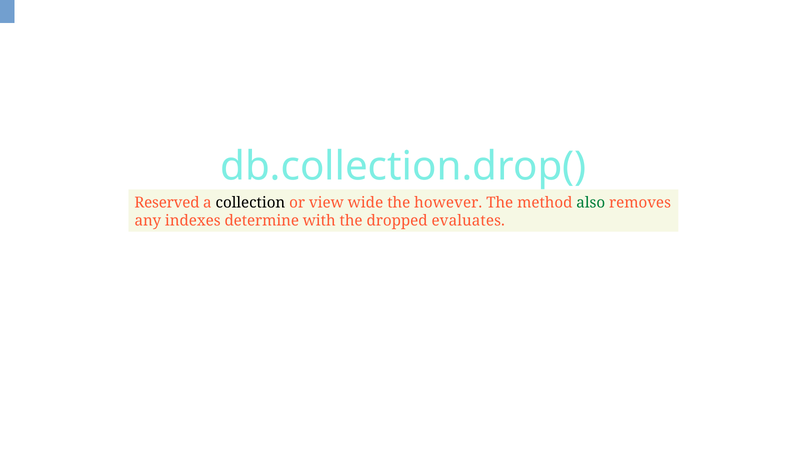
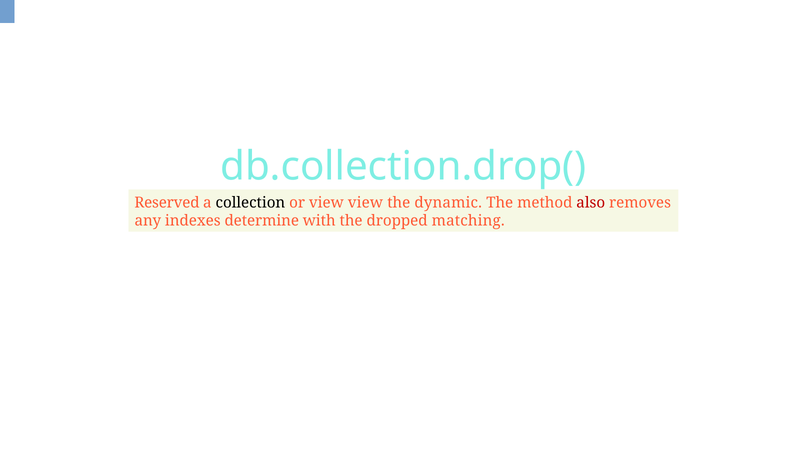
view wide: wide -> view
however: however -> dynamic
also colour: green -> red
evaluates: evaluates -> matching
